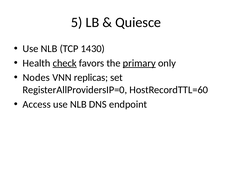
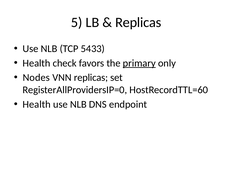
Quiesce at (138, 22): Quiesce -> Replicas
1430: 1430 -> 5433
check underline: present -> none
Access at (37, 104): Access -> Health
